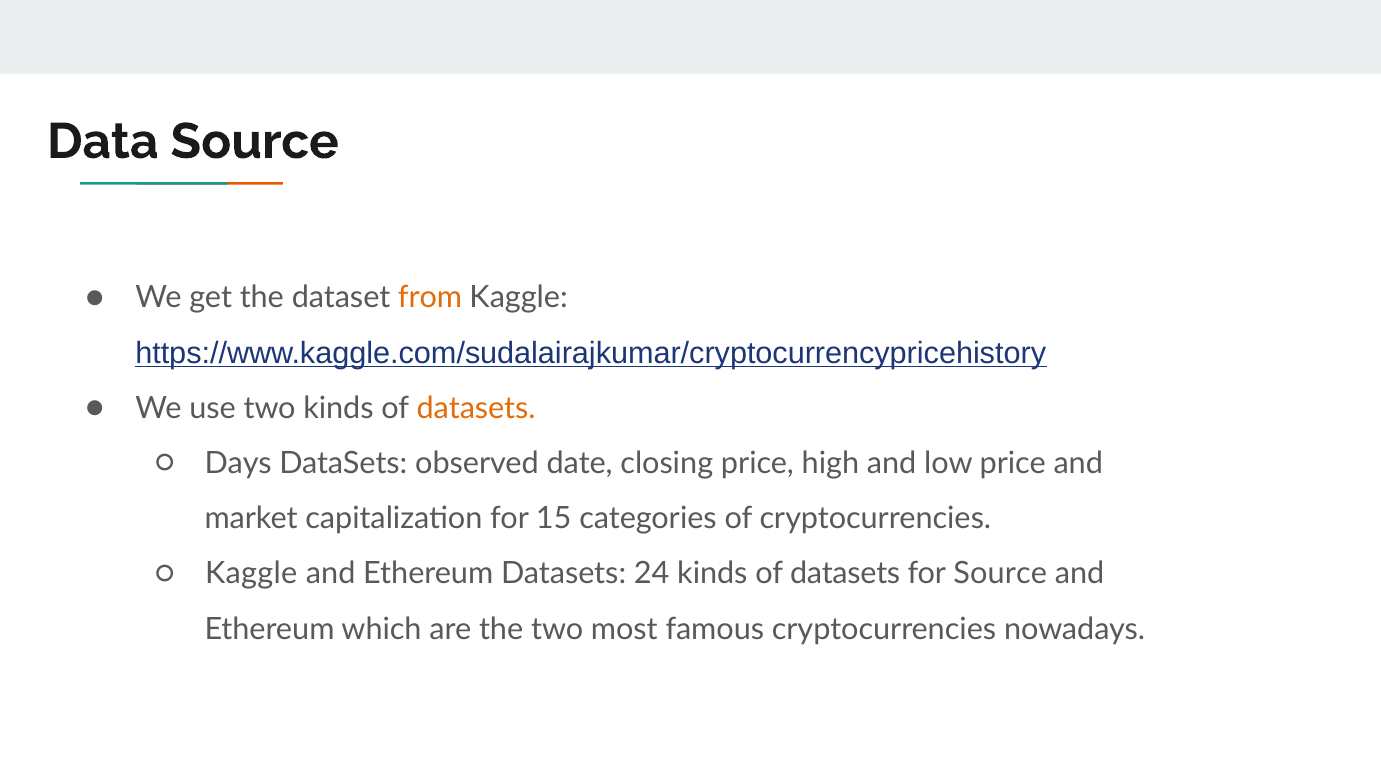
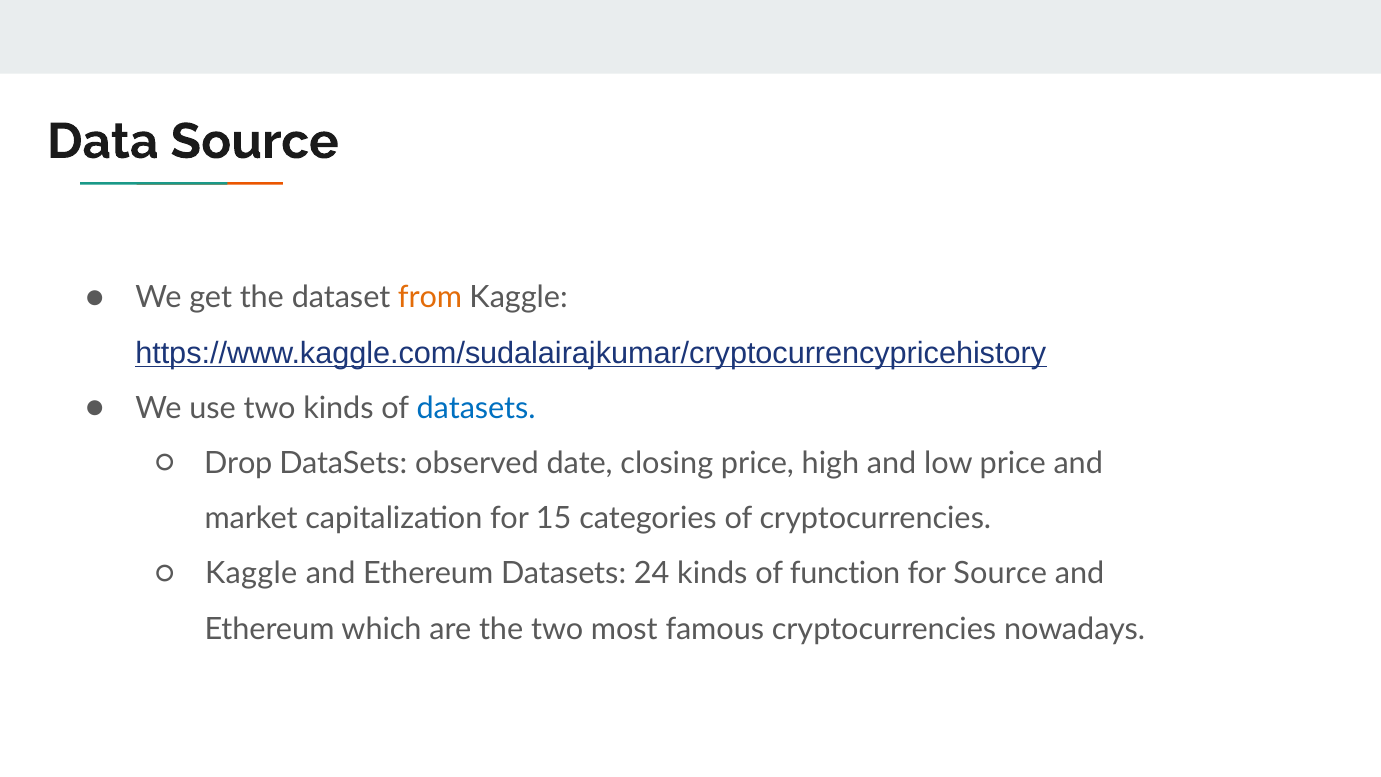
datasets at (476, 408) colour: orange -> blue
Days: Days -> Drop
24 kinds of datasets: datasets -> function
